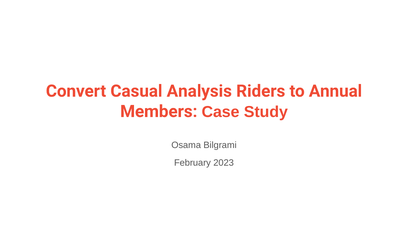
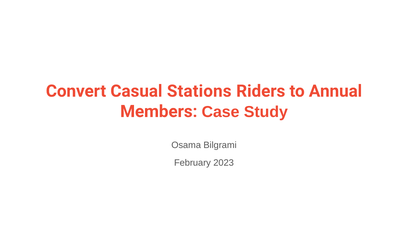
Analysis: Analysis -> Stations
